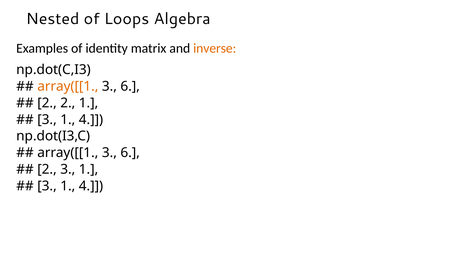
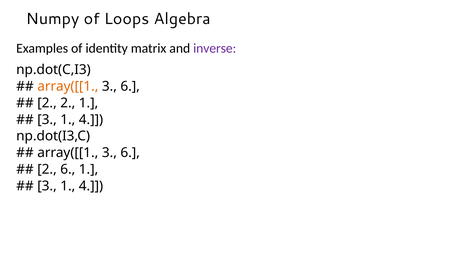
Nested: Nested -> Numpy
inverse colour: orange -> purple
2 3: 3 -> 6
